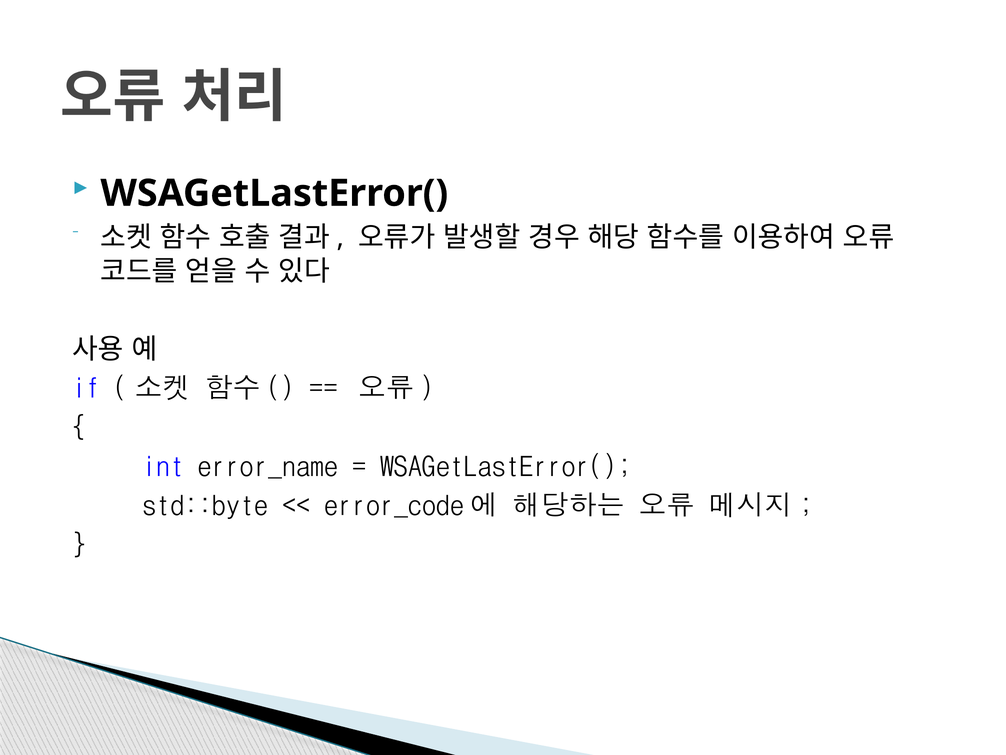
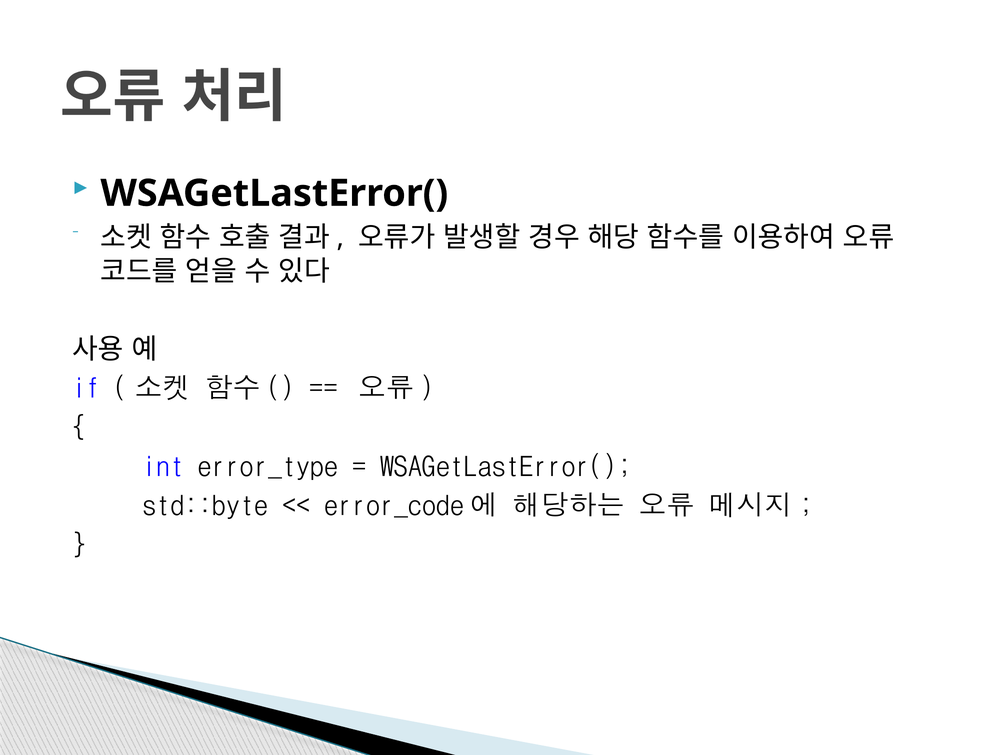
error_name: error_name -> error_type
